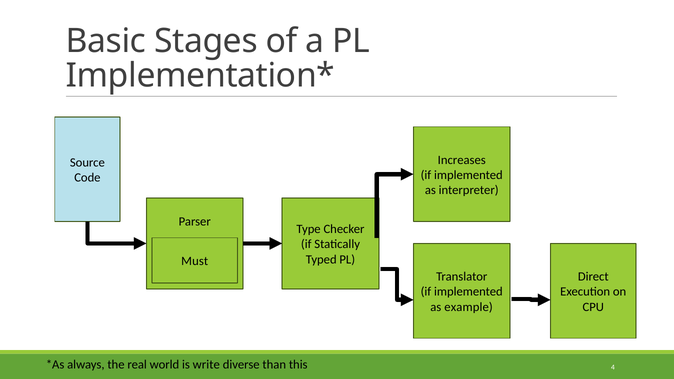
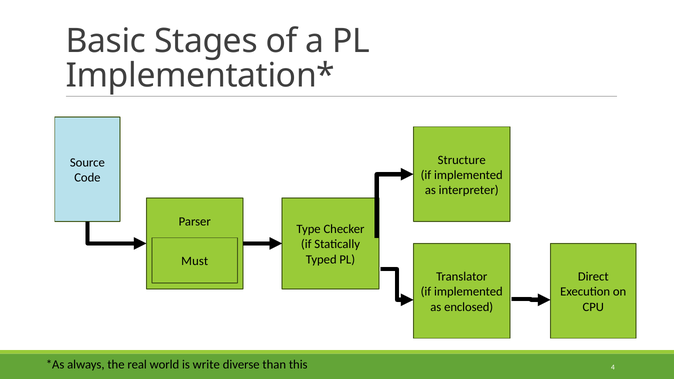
Increases: Increases -> Structure
example: example -> enclosed
